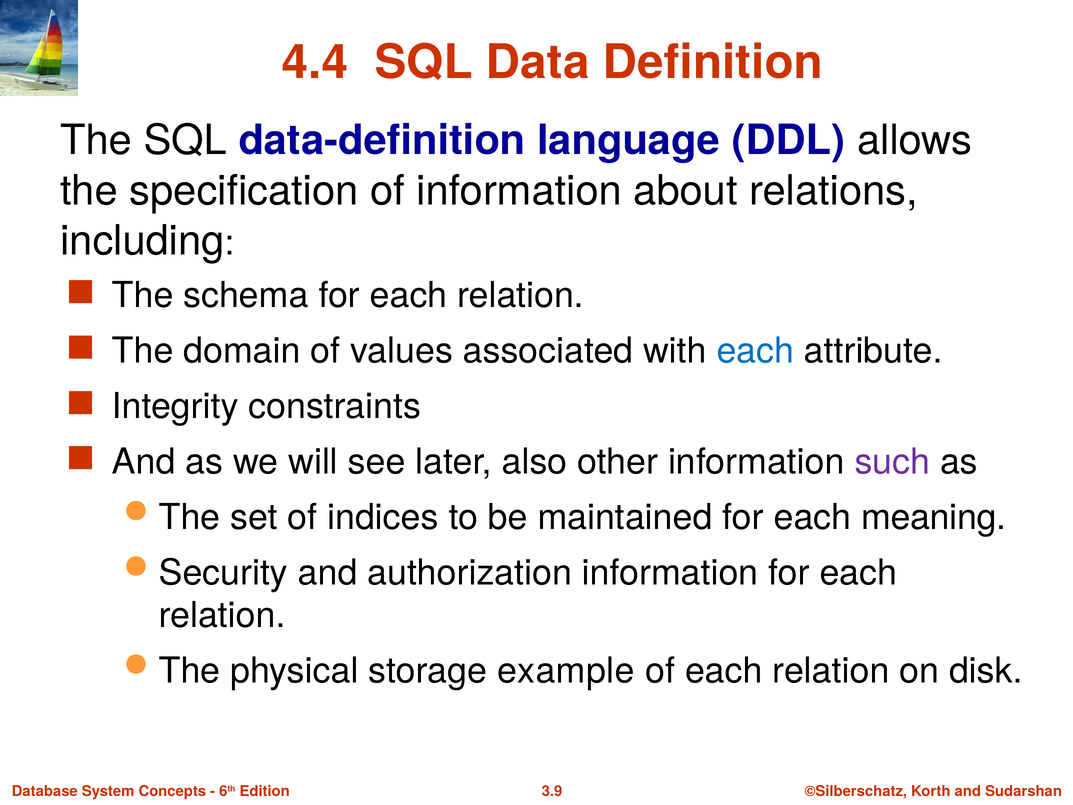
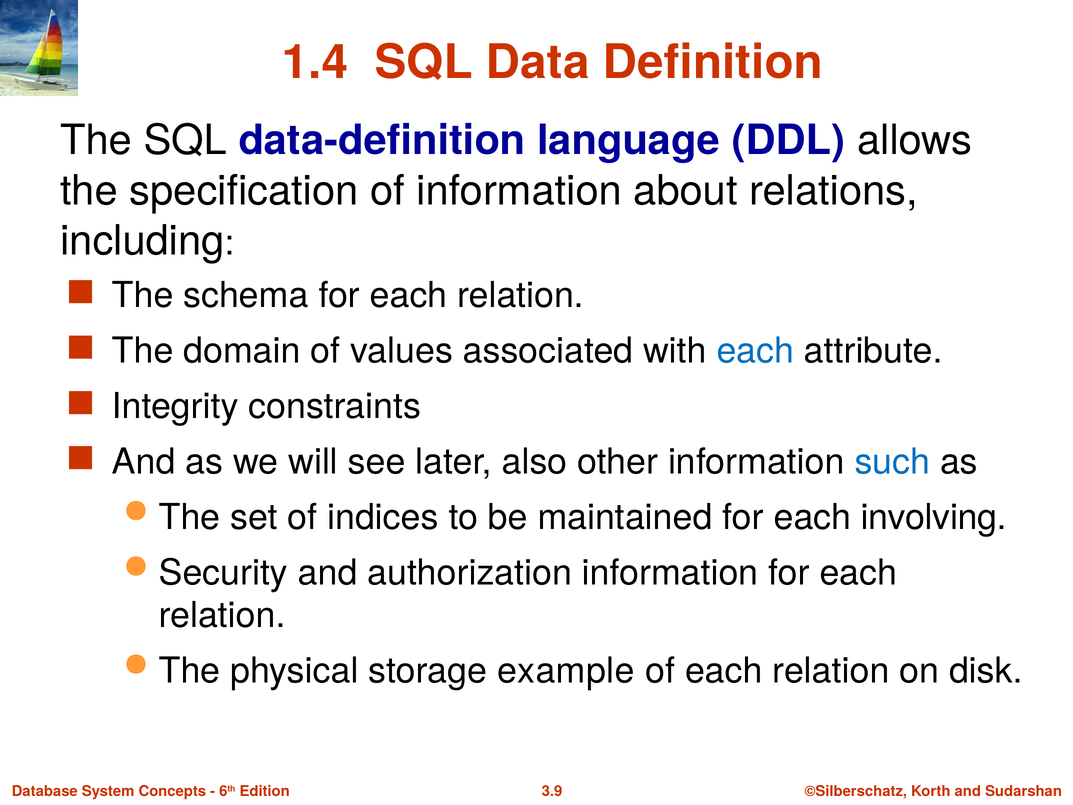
4.4: 4.4 -> 1.4
such colour: purple -> blue
meaning: meaning -> involving
